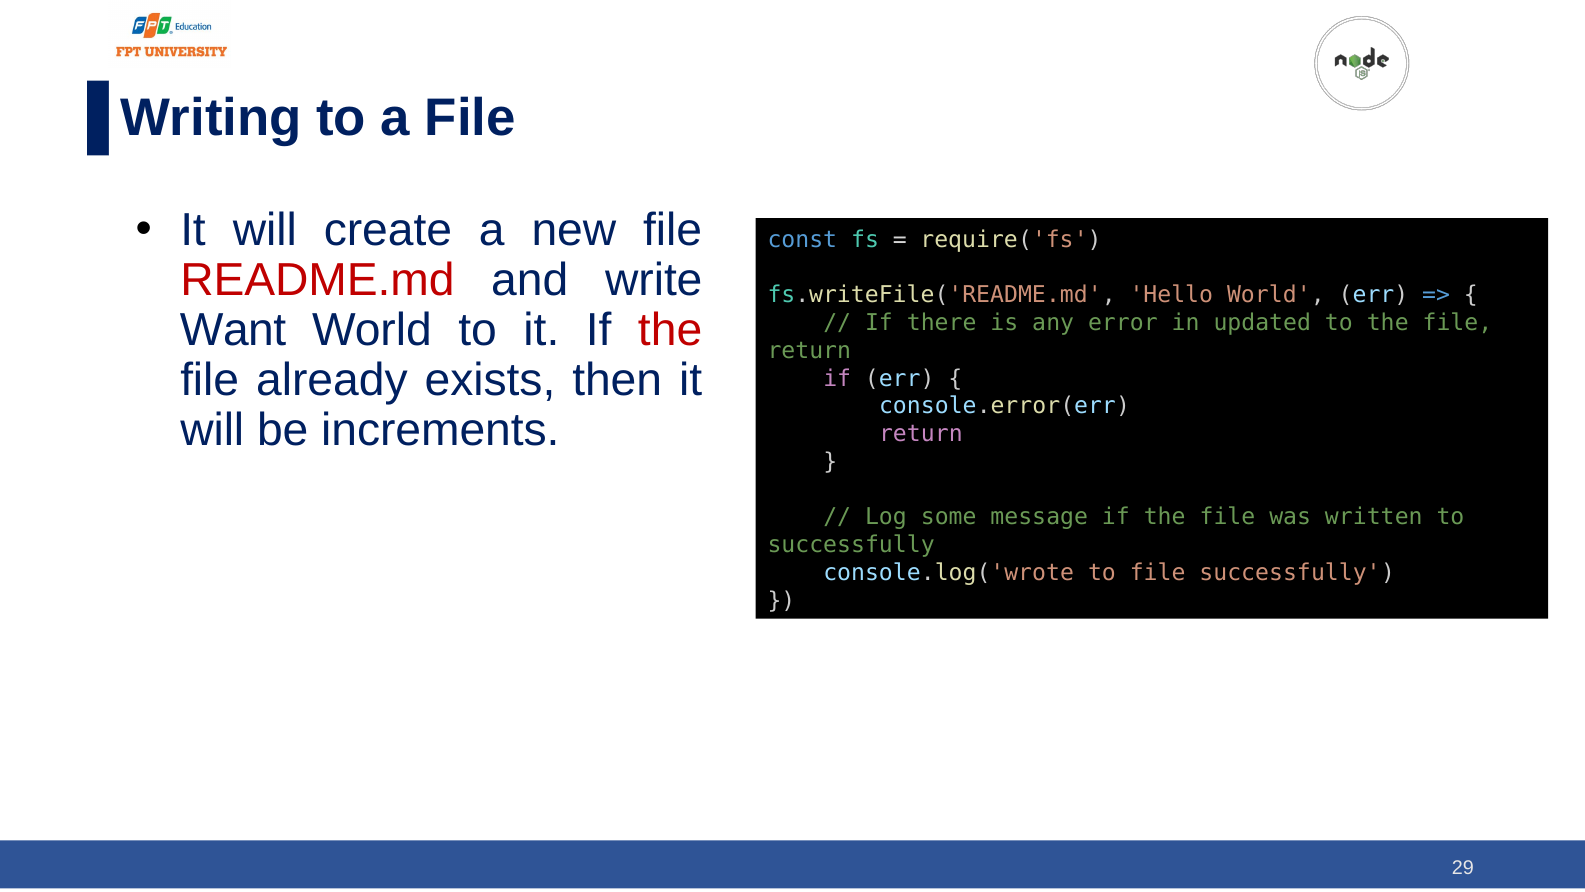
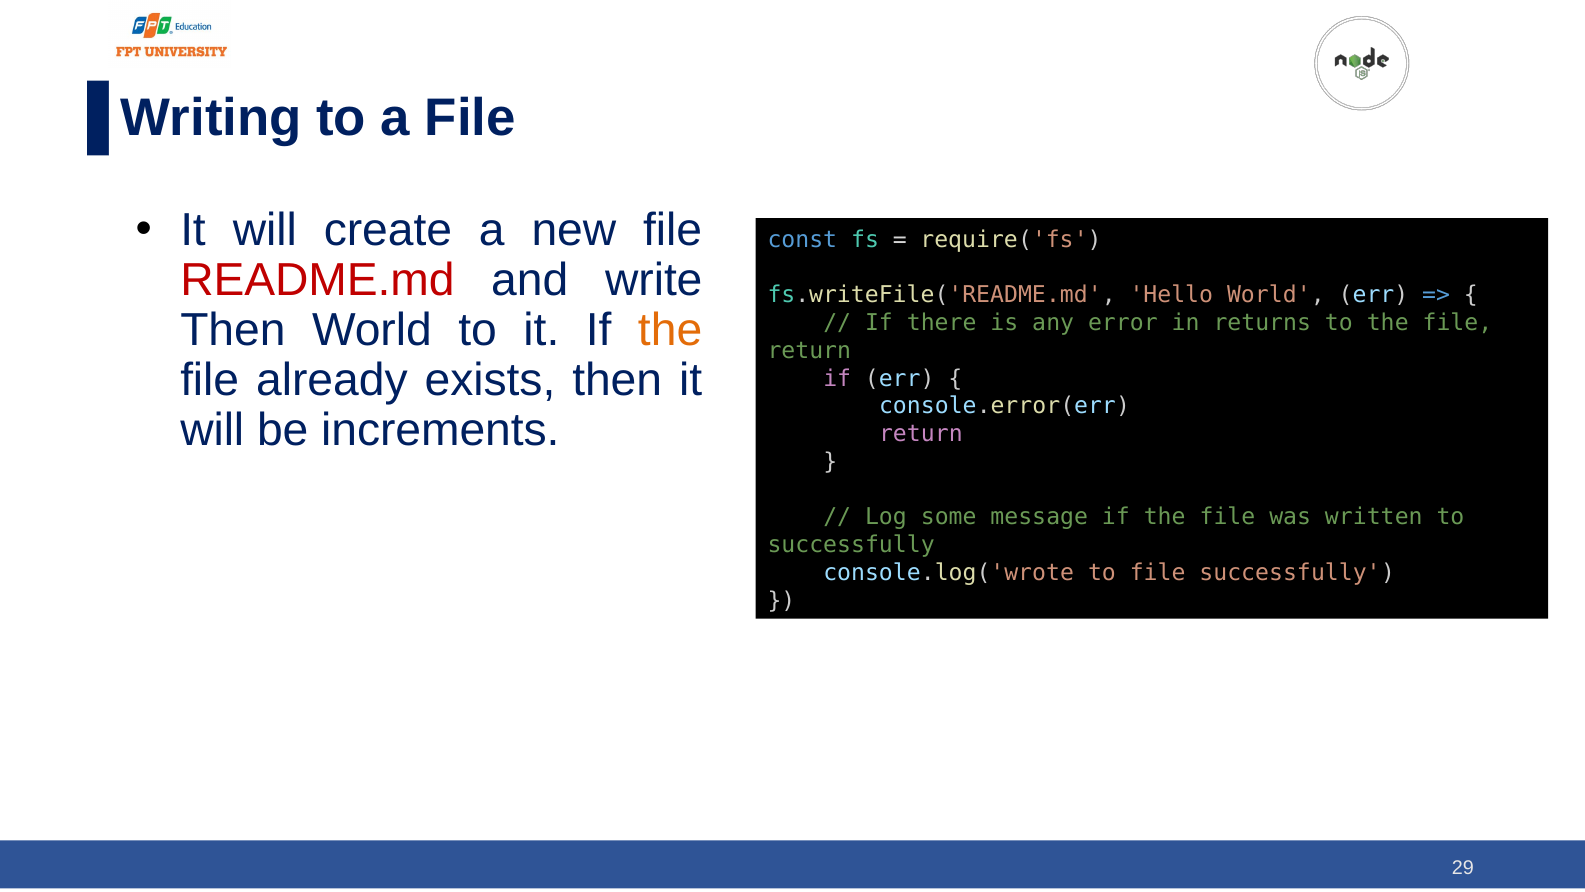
Want at (233, 330): Want -> Then
the at (670, 330) colour: red -> orange
updated: updated -> returns
